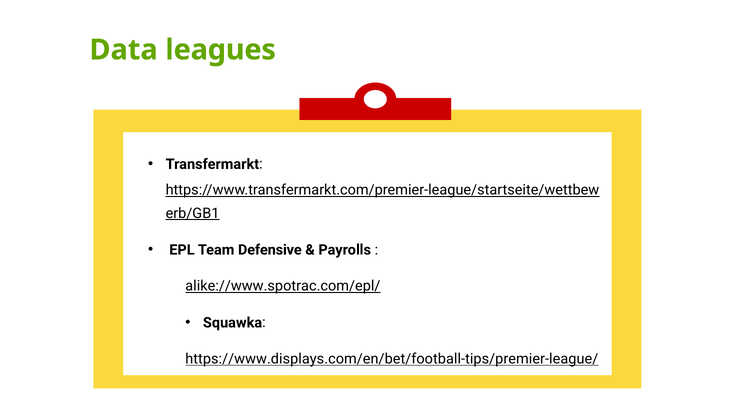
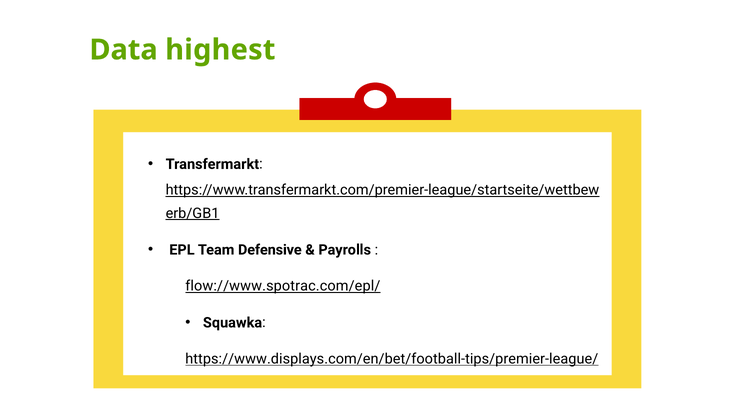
leagues: leagues -> highest
alike://www.spotrac.com/epl/: alike://www.spotrac.com/epl/ -> flow://www.spotrac.com/epl/
